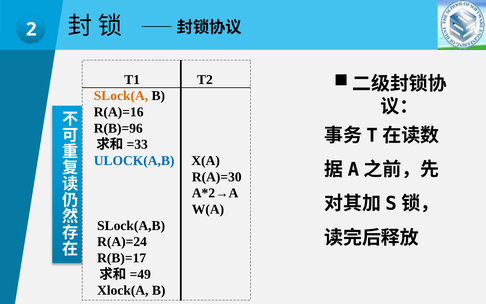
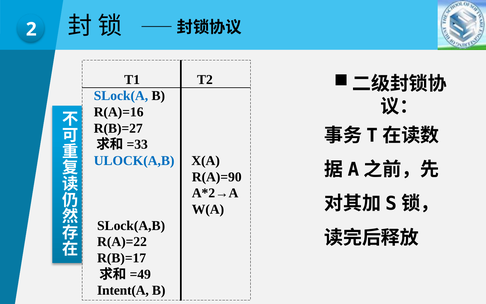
SLock(A colour: orange -> blue
R(B)=96: R(B)=96 -> R(B)=27
R(A)=30: R(A)=30 -> R(A)=90
R(A)=24: R(A)=24 -> R(A)=22
Xlock(A: Xlock(A -> Intent(A
